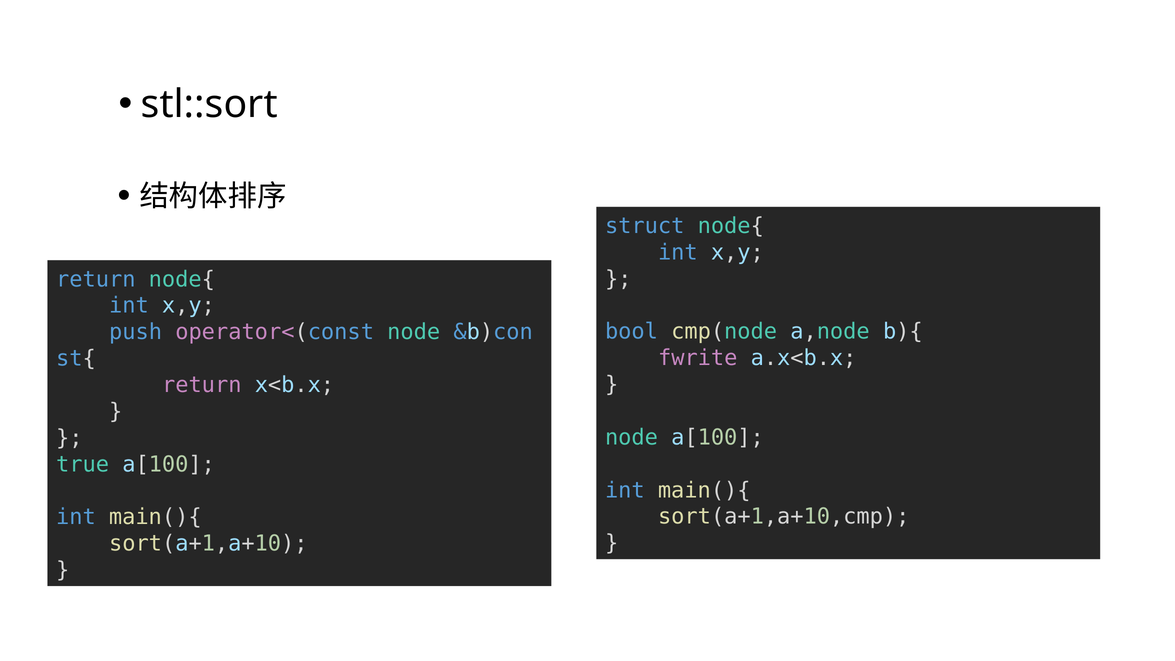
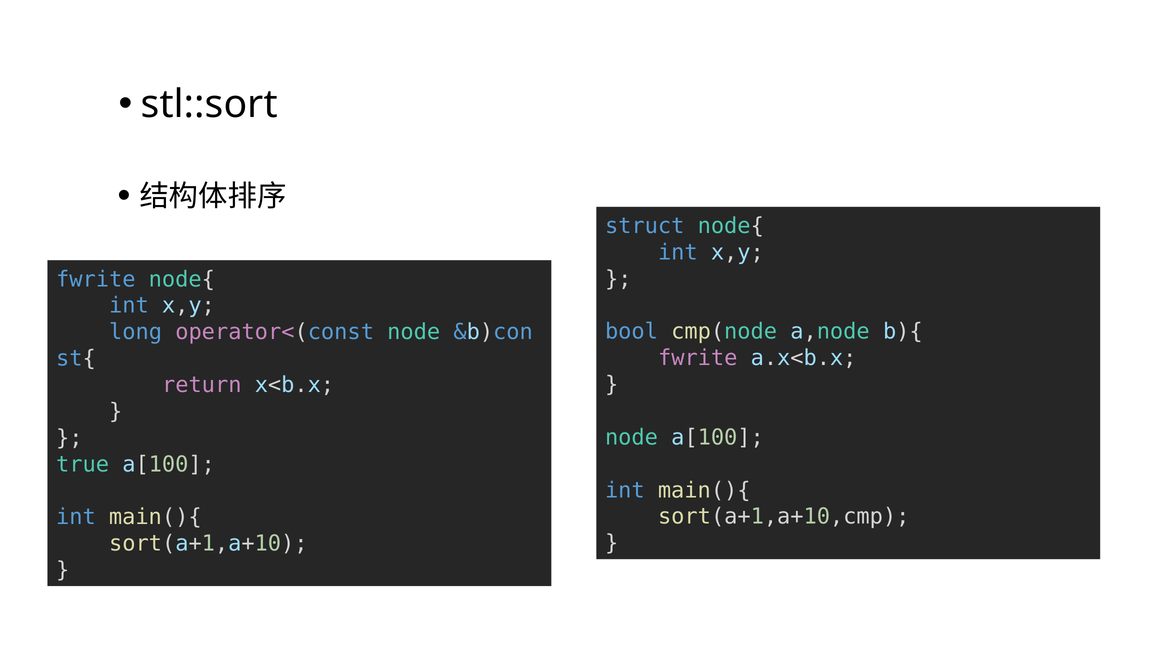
return at (96, 279): return -> fwrite
push: push -> long
